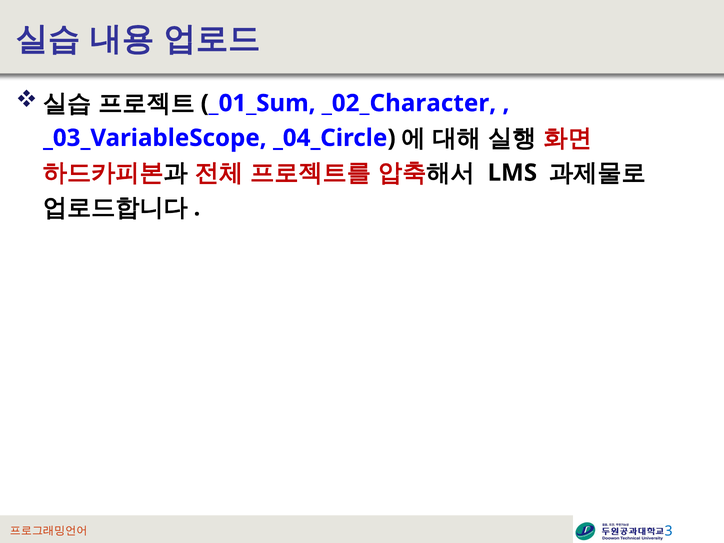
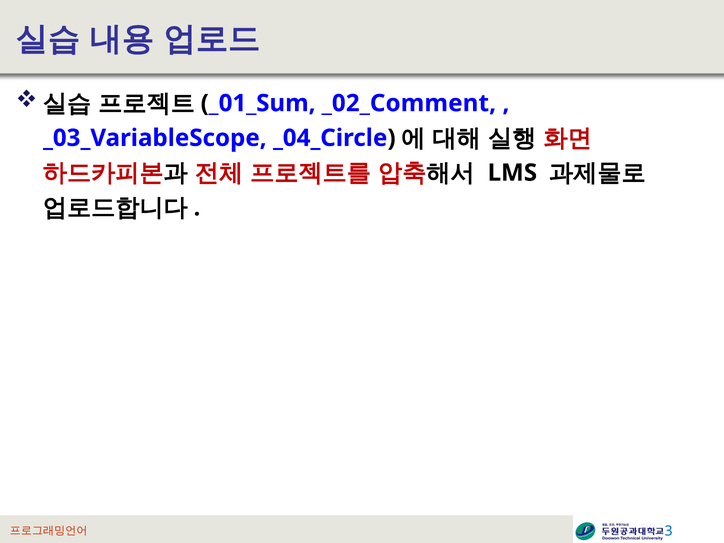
_02_Character: _02_Character -> _02_Comment
